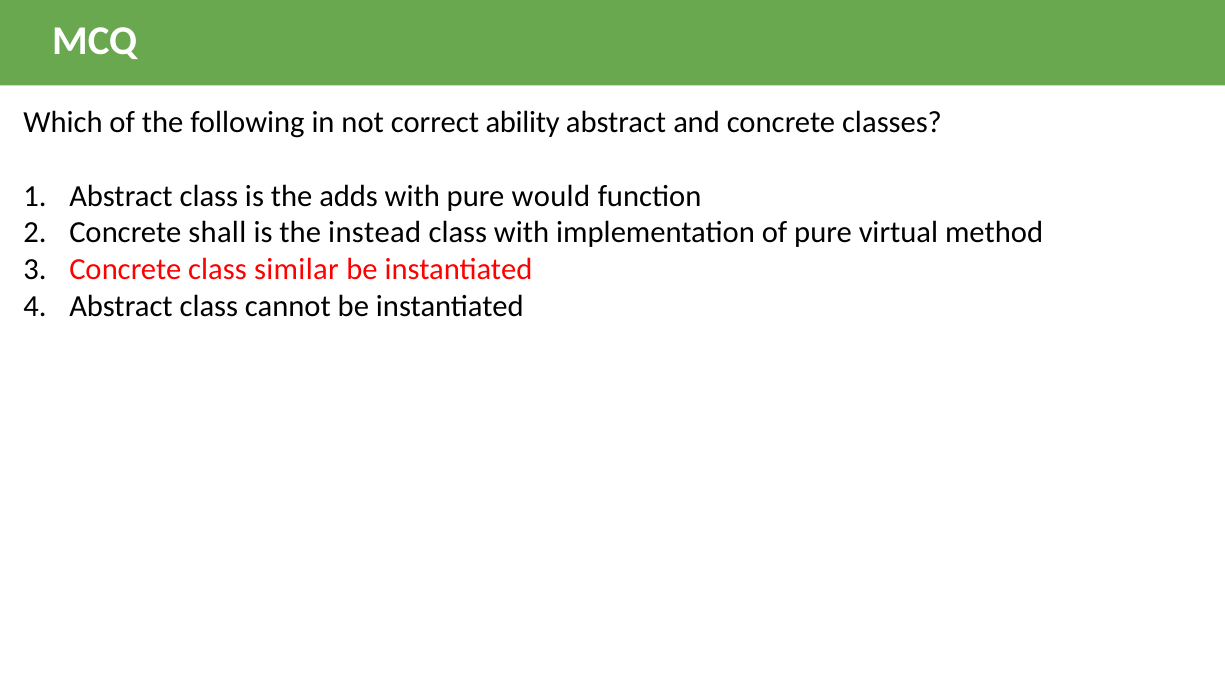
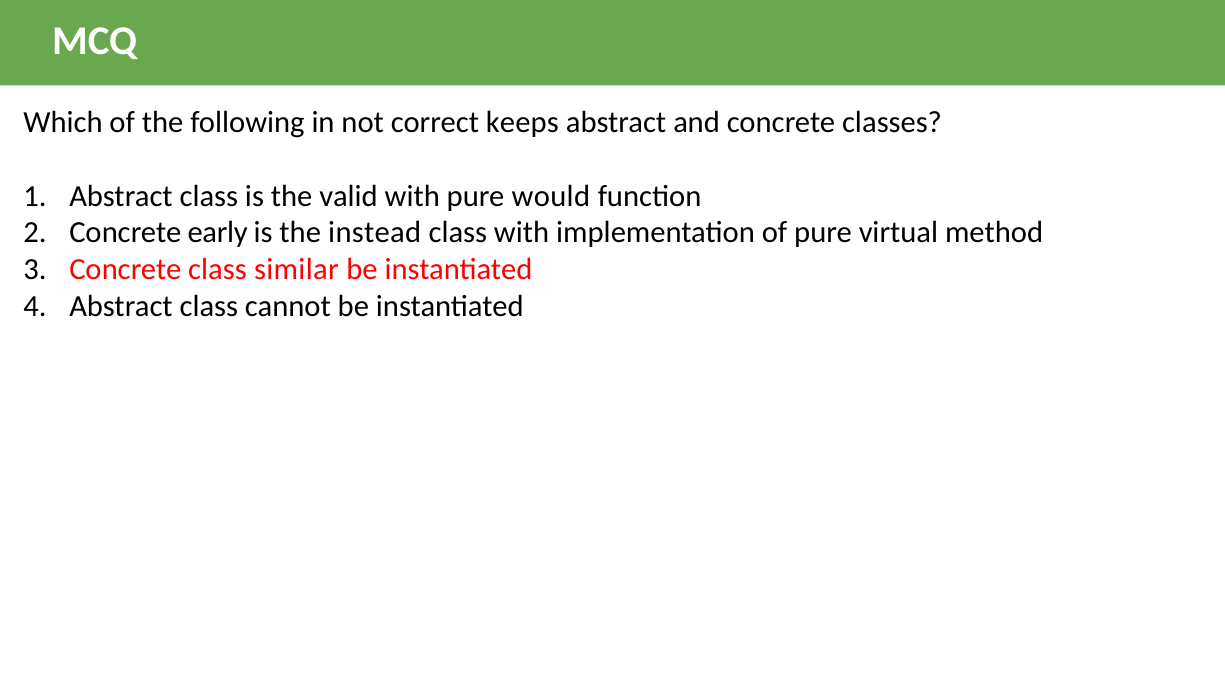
ability: ability -> keeps
adds: adds -> valid
shall: shall -> early
